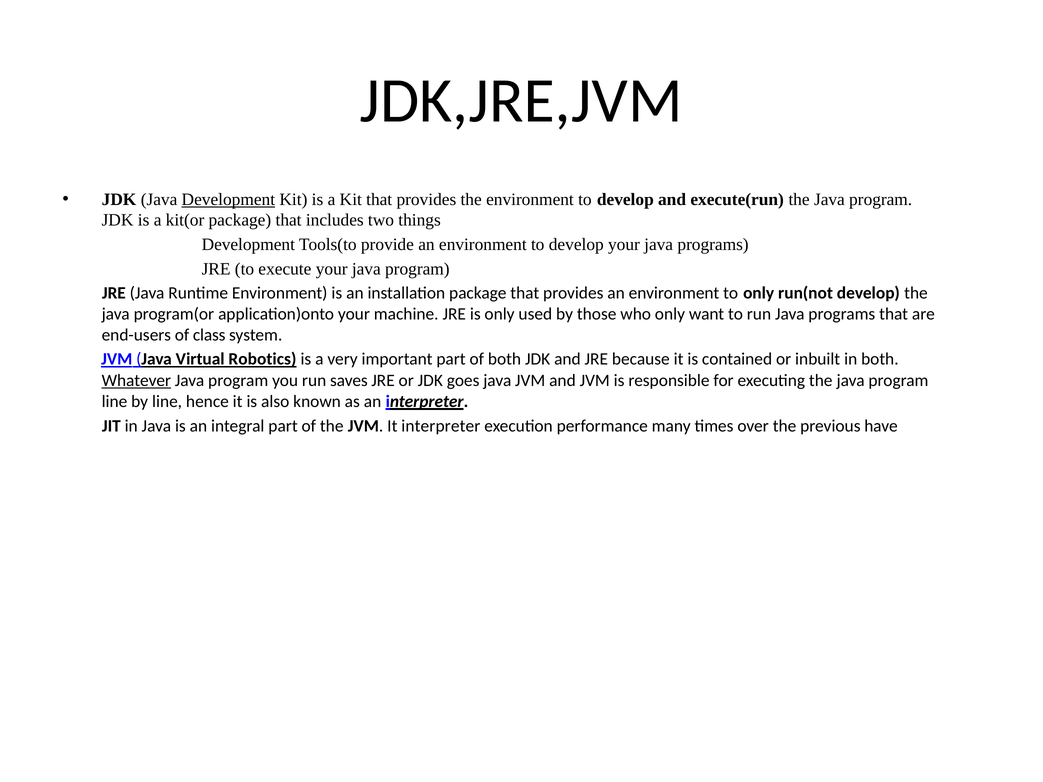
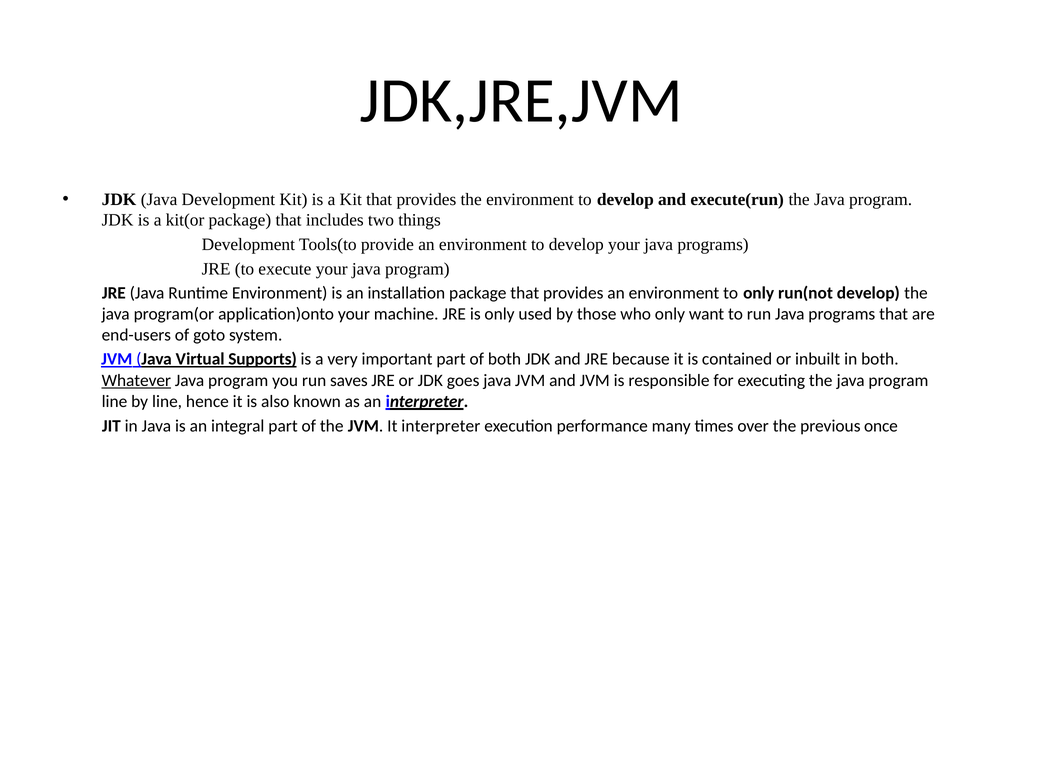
Development at (228, 199) underline: present -> none
class: class -> goto
Robotics: Robotics -> Supports
have: have -> once
